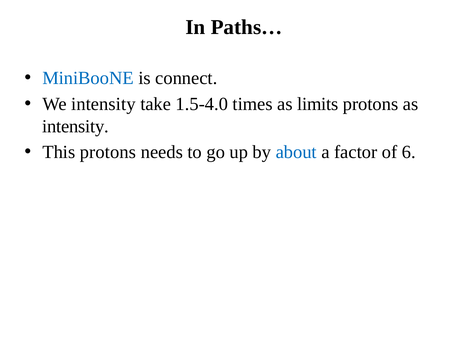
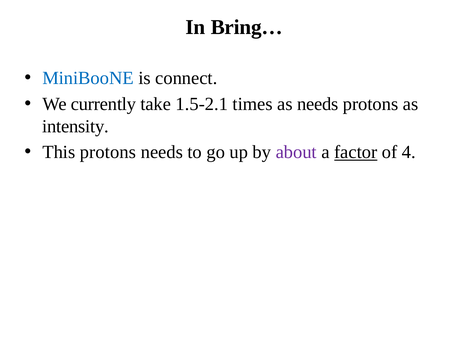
Paths…: Paths… -> Bring…
We intensity: intensity -> currently
1.5-4.0: 1.5-4.0 -> 1.5-2.1
as limits: limits -> needs
about colour: blue -> purple
factor underline: none -> present
6: 6 -> 4
